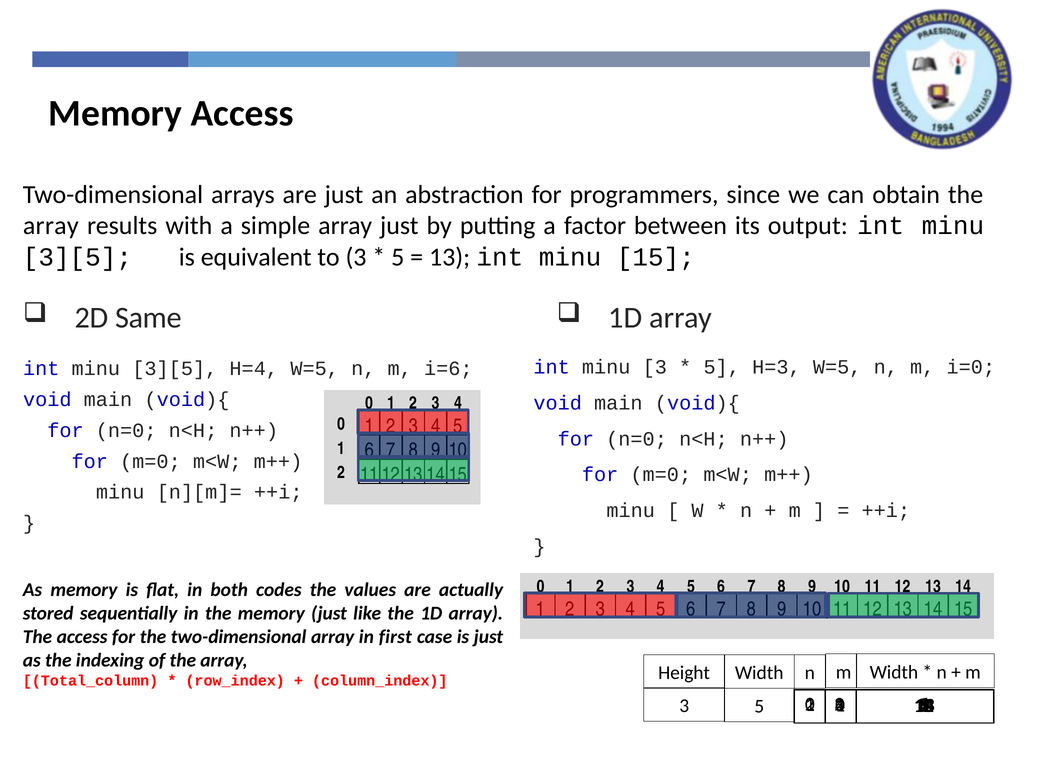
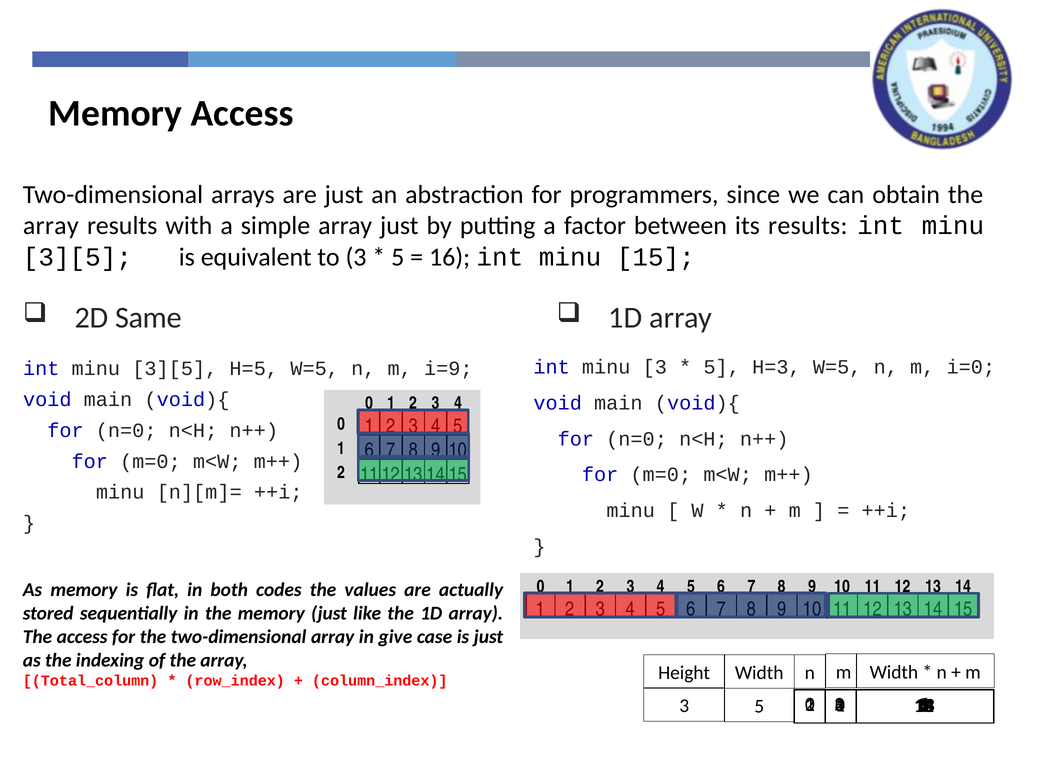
its output: output -> results
13 at (450, 257): 13 -> 16
H=4: H=4 -> H=5
i=6: i=6 -> i=9
first: first -> give
